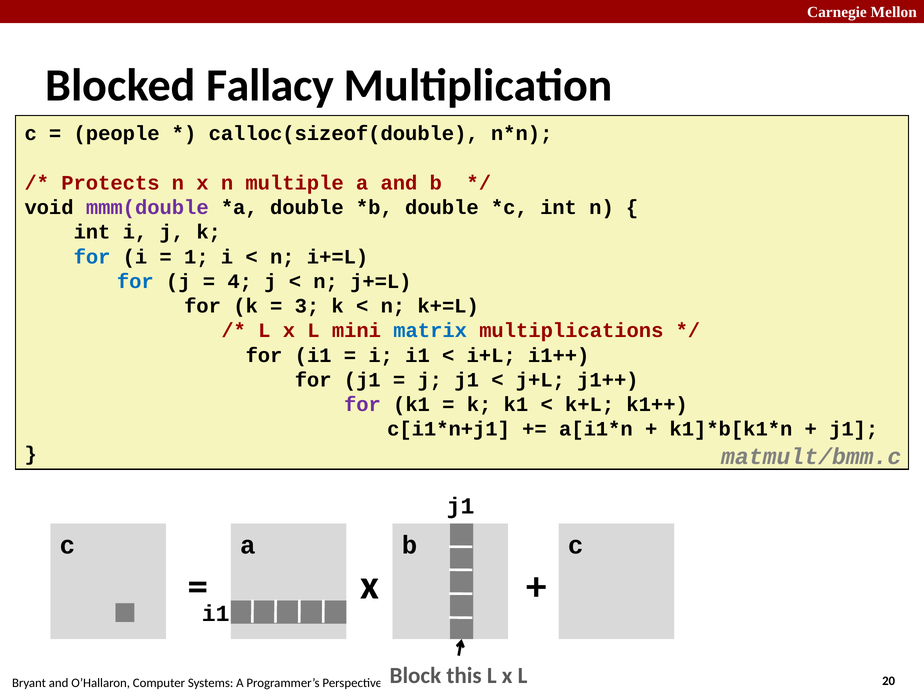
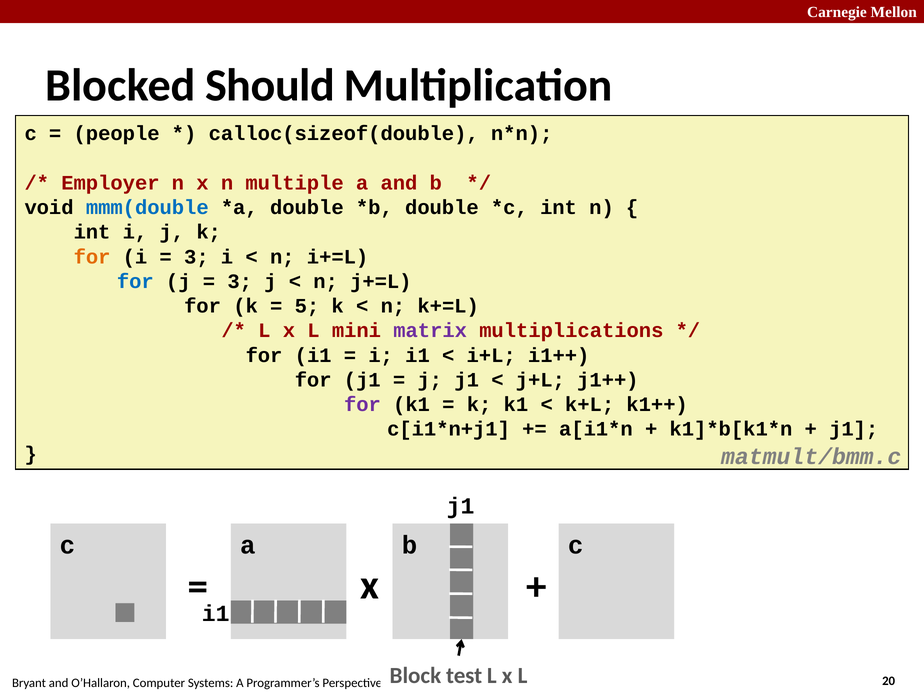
Fallacy: Fallacy -> Should
Protects: Protects -> Employer
mmm(double colour: purple -> blue
for at (92, 257) colour: blue -> orange
1 at (196, 257): 1 -> 3
4 at (240, 281): 4 -> 3
3: 3 -> 5
matrix colour: blue -> purple
this: this -> test
